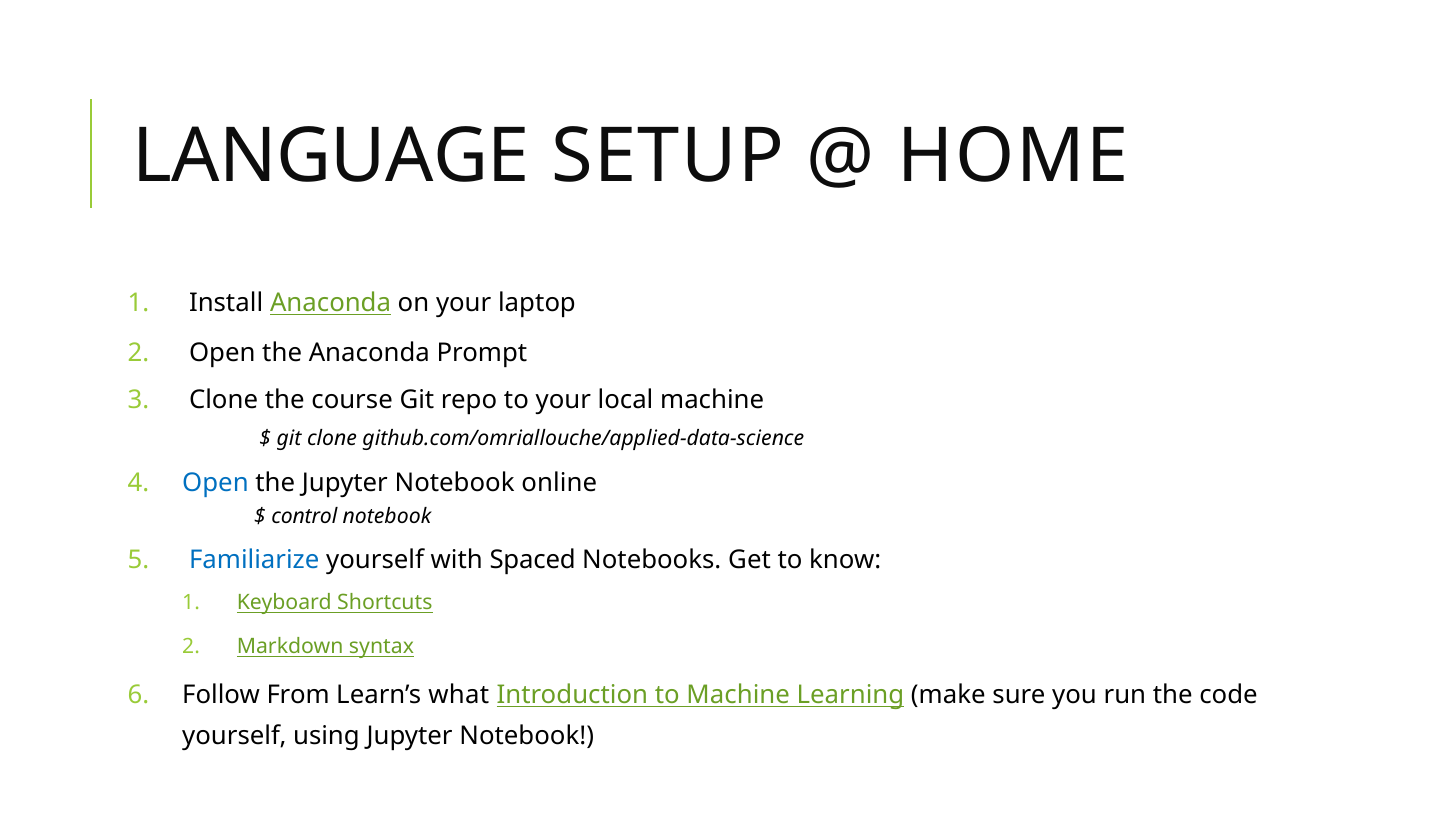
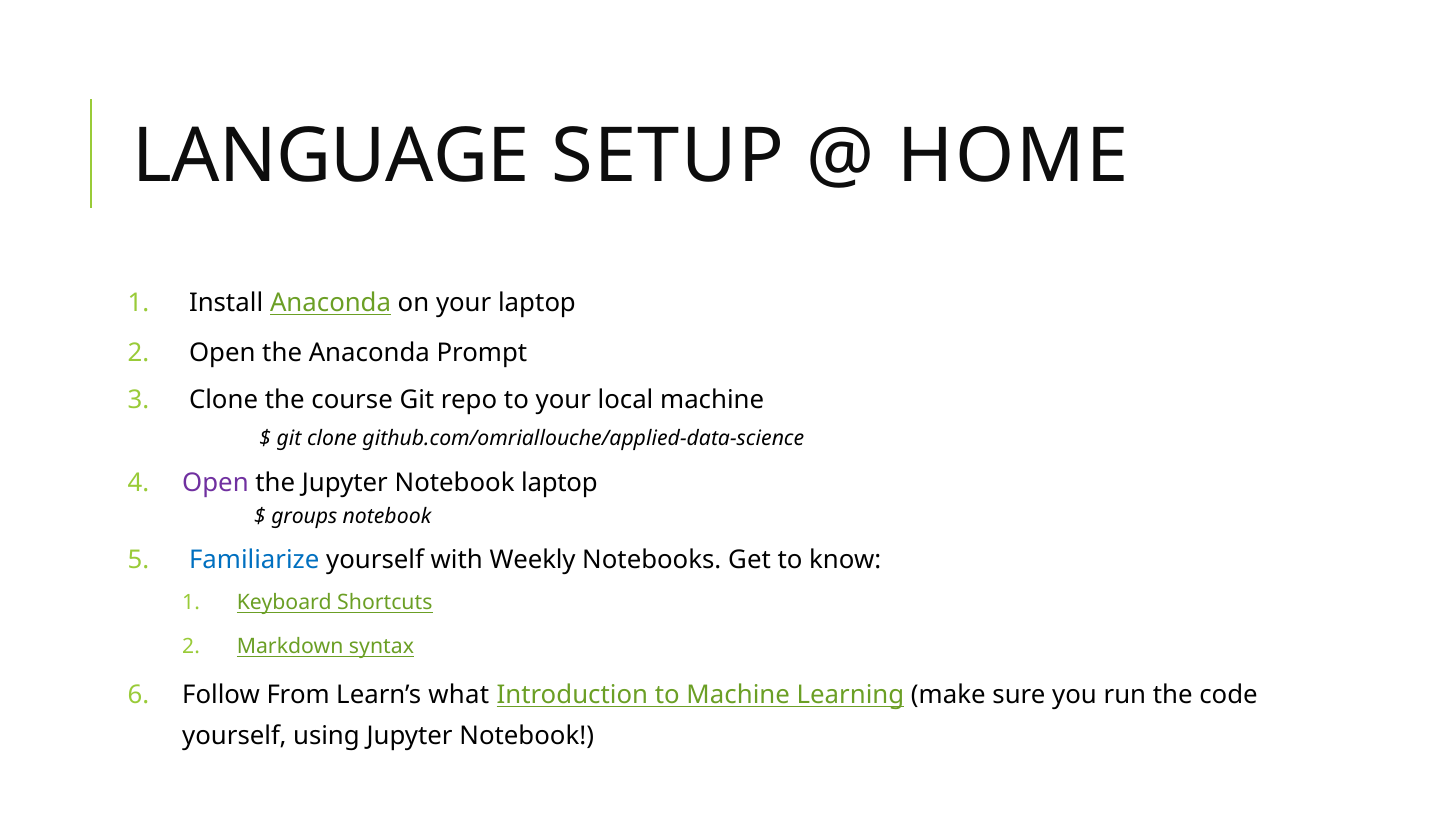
Open at (215, 483) colour: blue -> purple
Notebook online: online -> laptop
control: control -> groups
Spaced: Spaced -> Weekly
